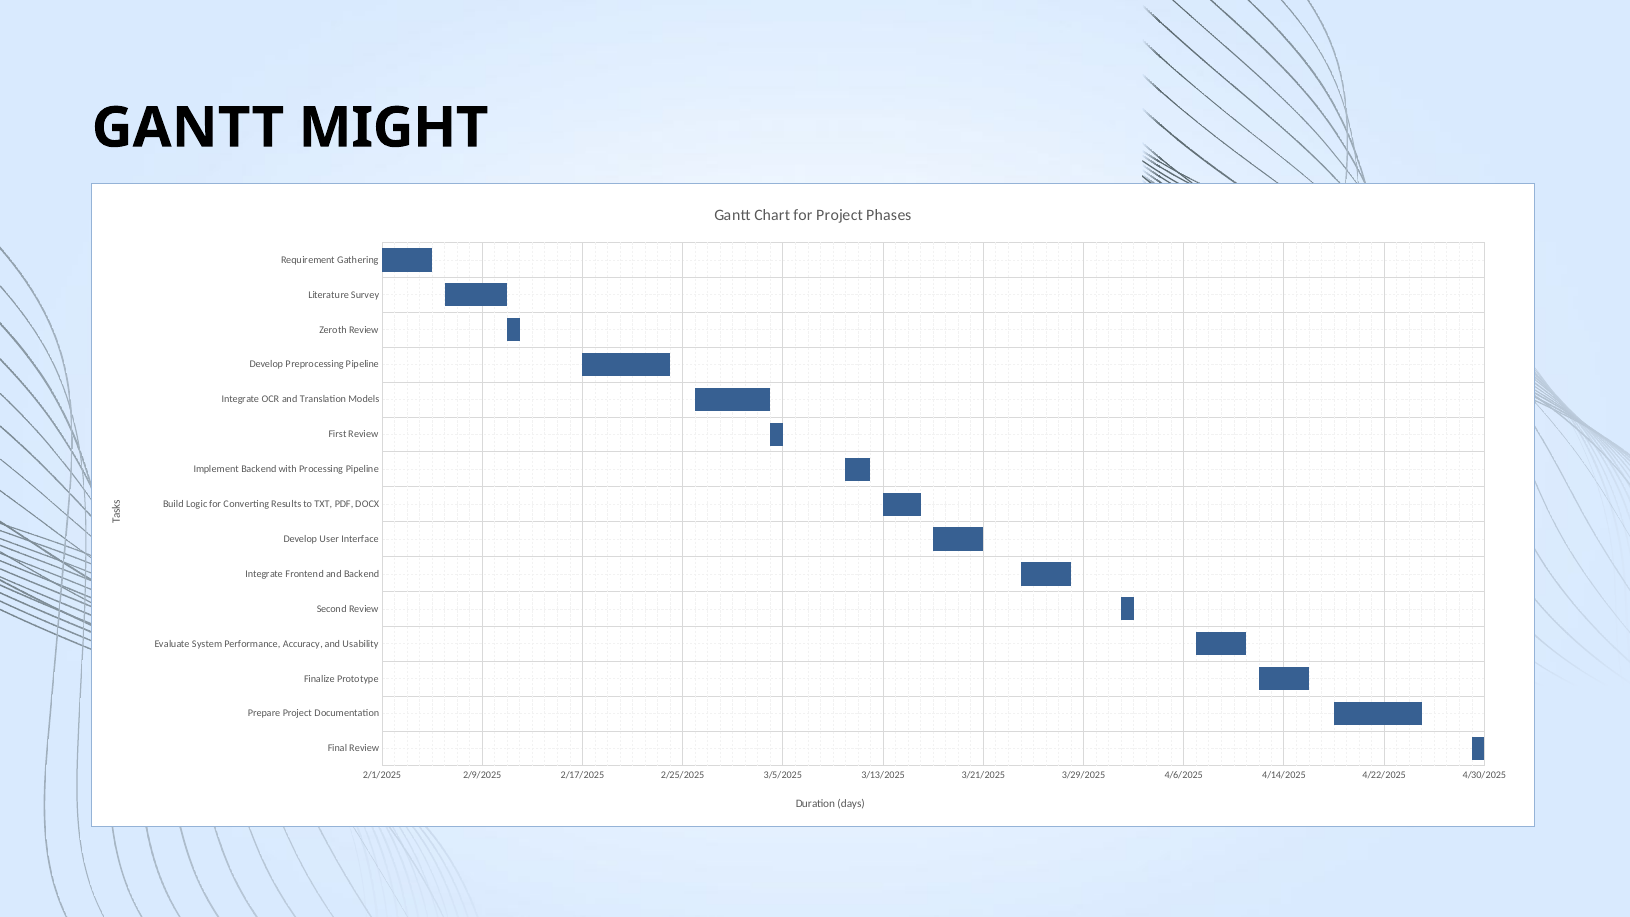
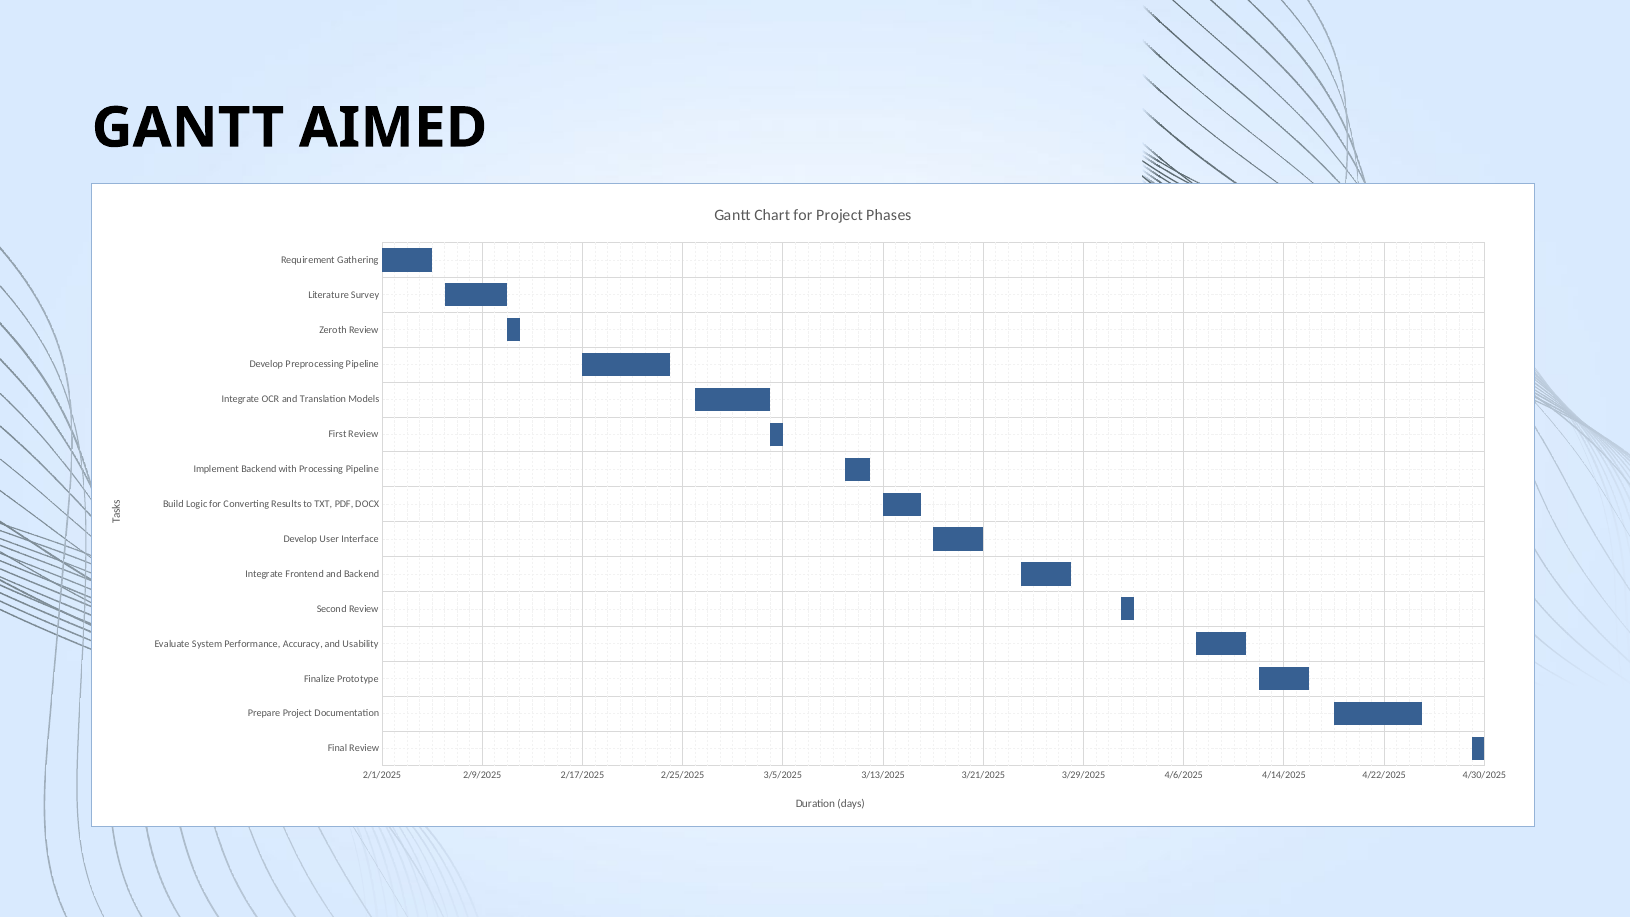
MIGHT: MIGHT -> AIMED
